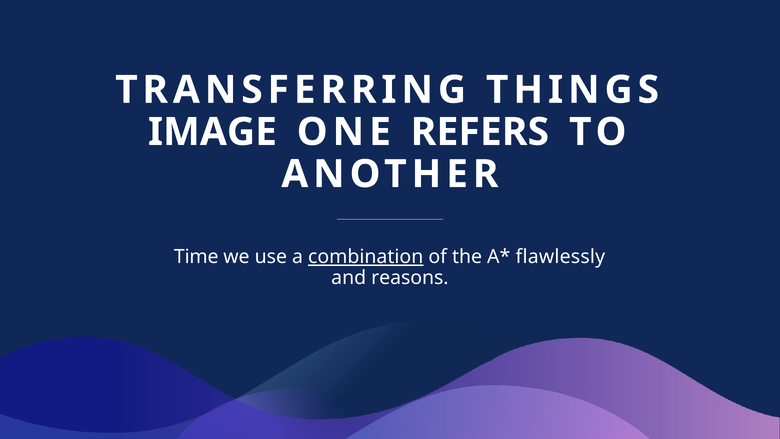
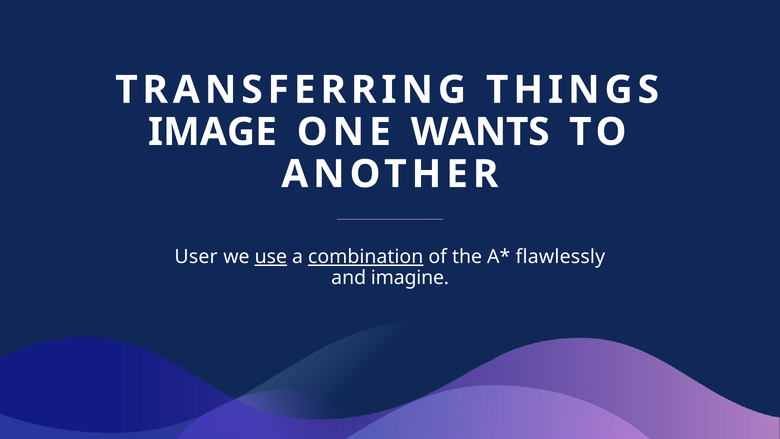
REFERS: REFERS -> WANTS
Time: Time -> User
use underline: none -> present
reasons: reasons -> imagine
